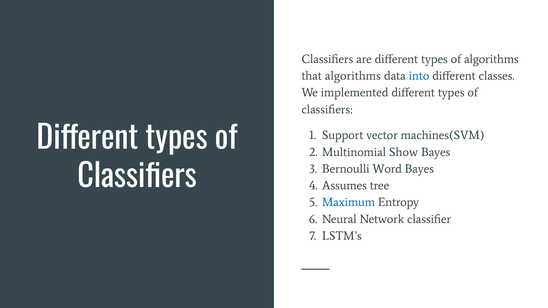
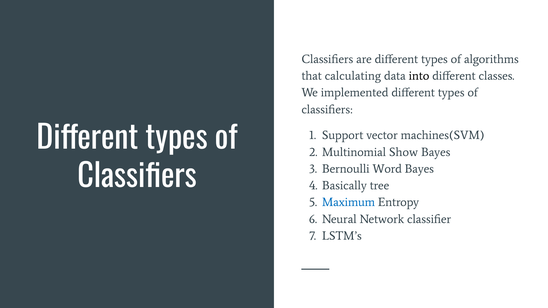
that algorithms: algorithms -> calculating
into colour: blue -> black
Assumes: Assumes -> Basically
